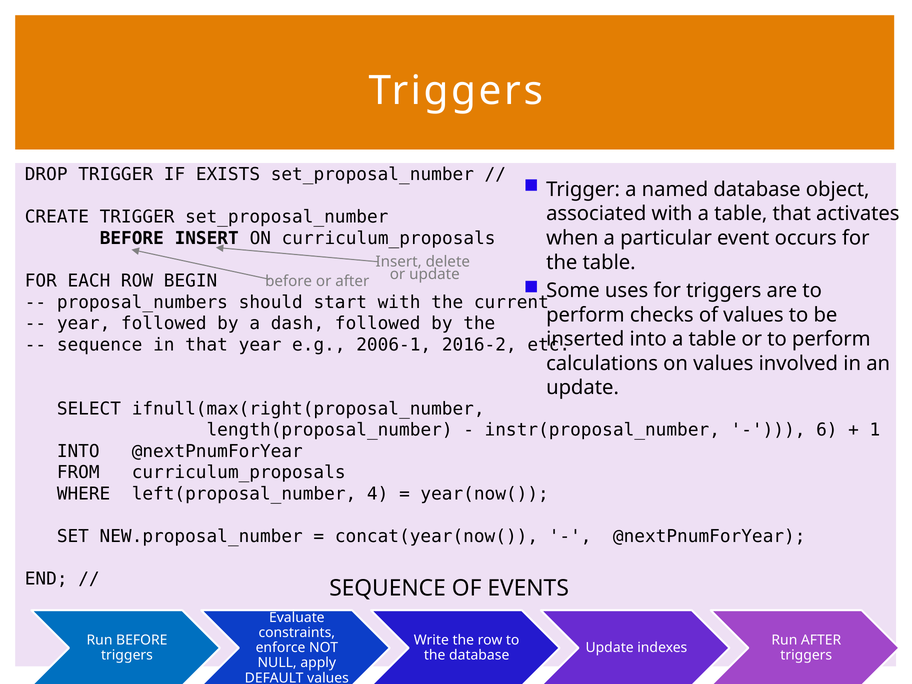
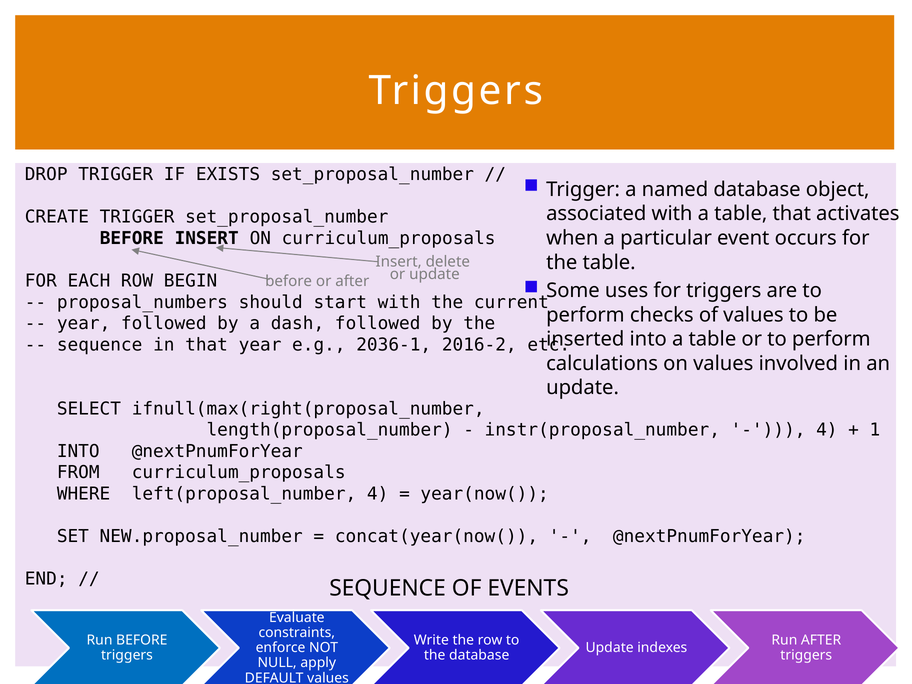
2006-1: 2006-1 -> 2036-1
6 at (827, 430): 6 -> 4
